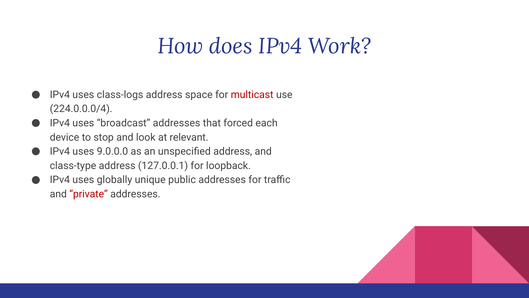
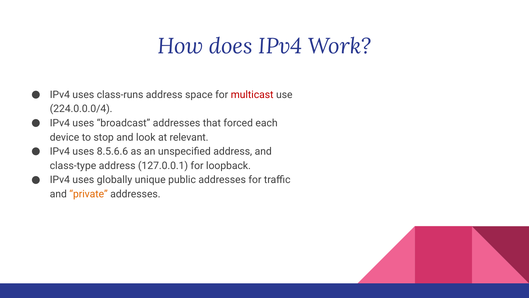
class-logs: class-logs -> class-runs
9.0.0.0: 9.0.0.0 -> 8.5.6.6
private colour: red -> orange
